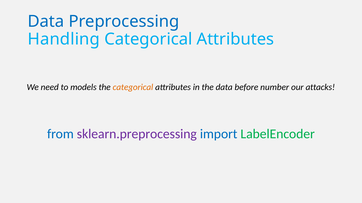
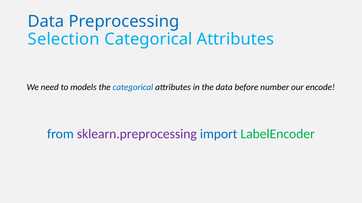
Handling: Handling -> Selection
categorical at (133, 88) colour: orange -> blue
attacks: attacks -> encode
